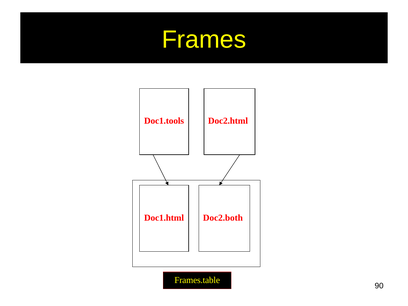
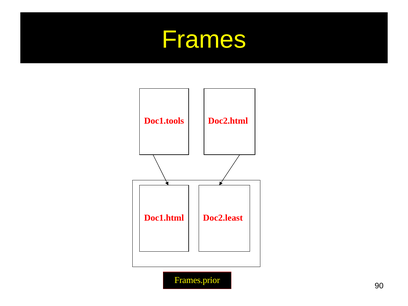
Doc2.both: Doc2.both -> Doc2.least
Frames.table: Frames.table -> Frames.prior
